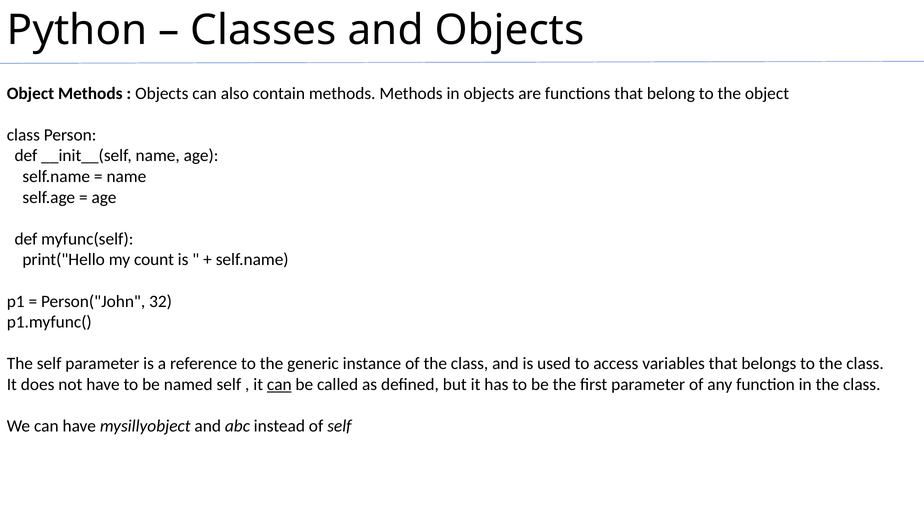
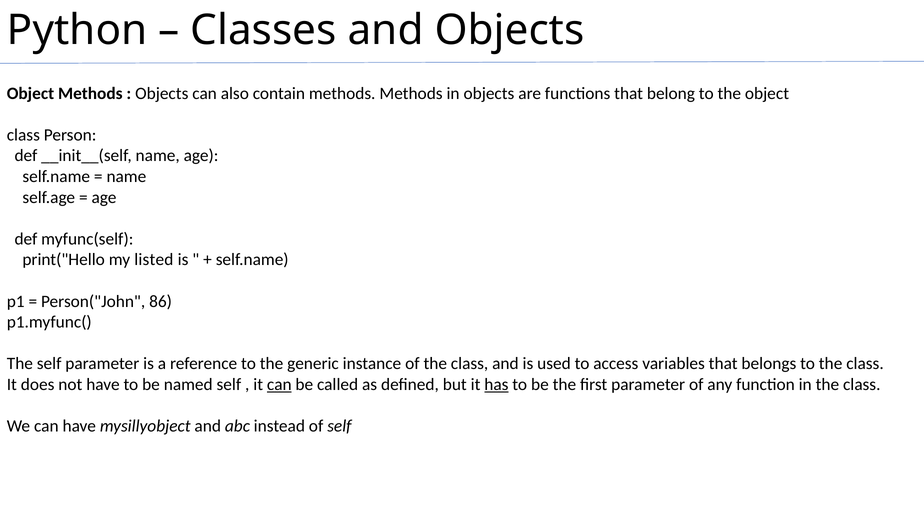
count: count -> listed
32: 32 -> 86
has underline: none -> present
